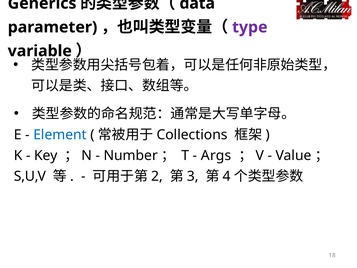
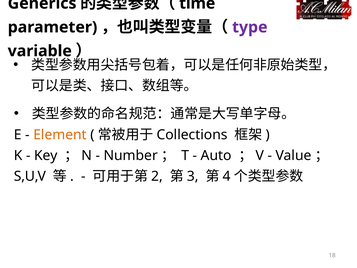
data: data -> time
Element colour: blue -> orange
Args: Args -> Auto
